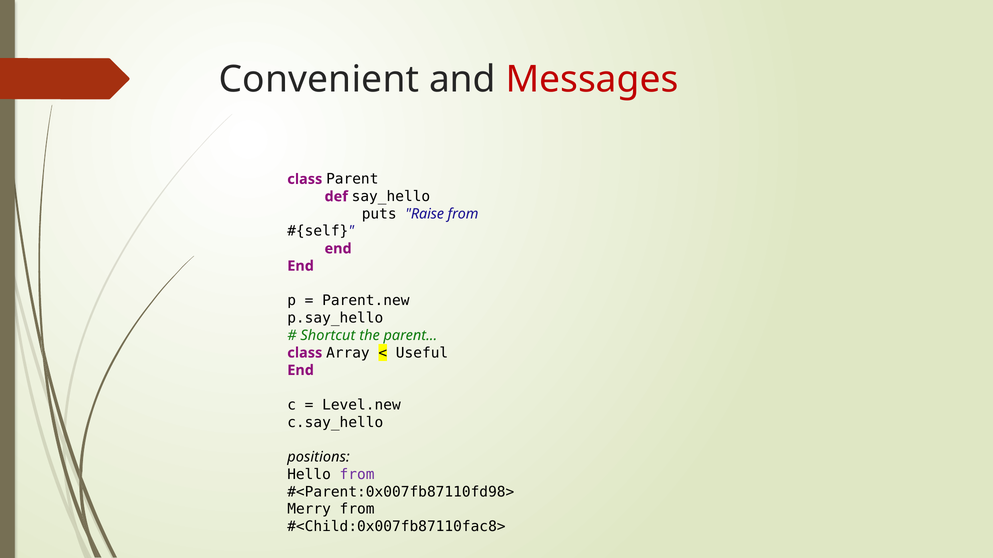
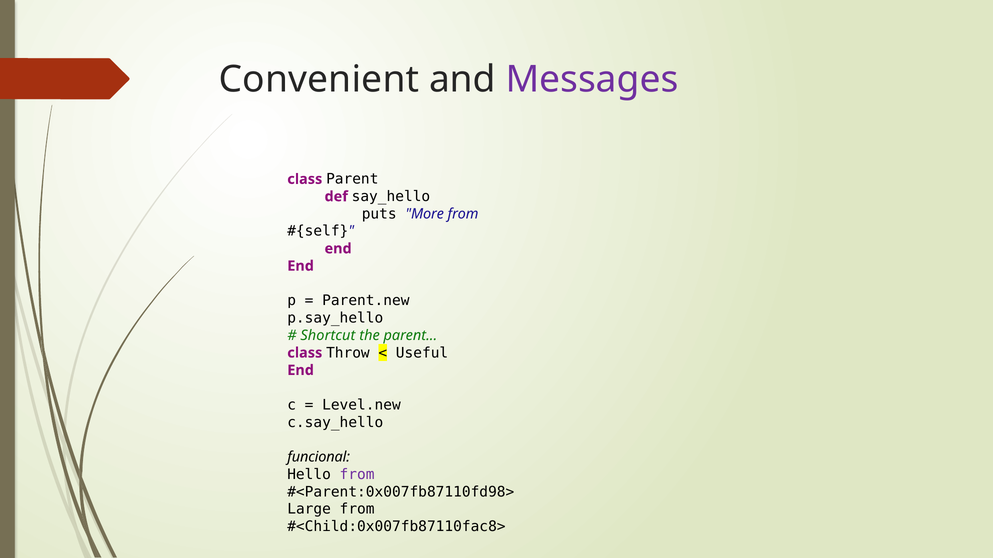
Messages colour: red -> purple
Raise: Raise -> More
Array: Array -> Throw
positions: positions -> funcional
Merry: Merry -> Large
